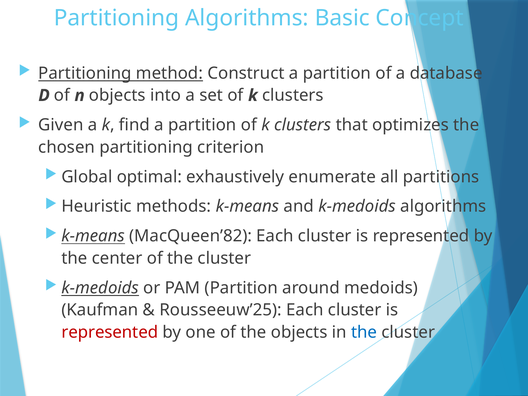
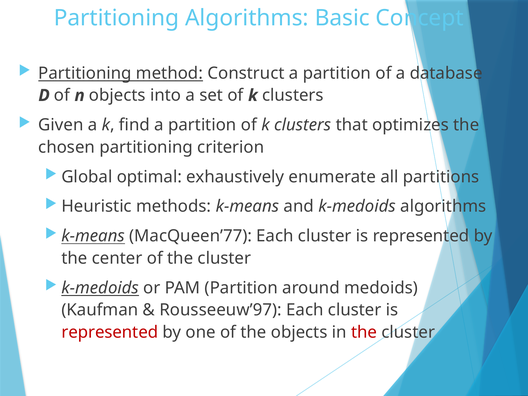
MacQueen’82: MacQueen’82 -> MacQueen’77
Rousseeuw’25: Rousseeuw’25 -> Rousseeuw’97
the at (364, 332) colour: blue -> red
